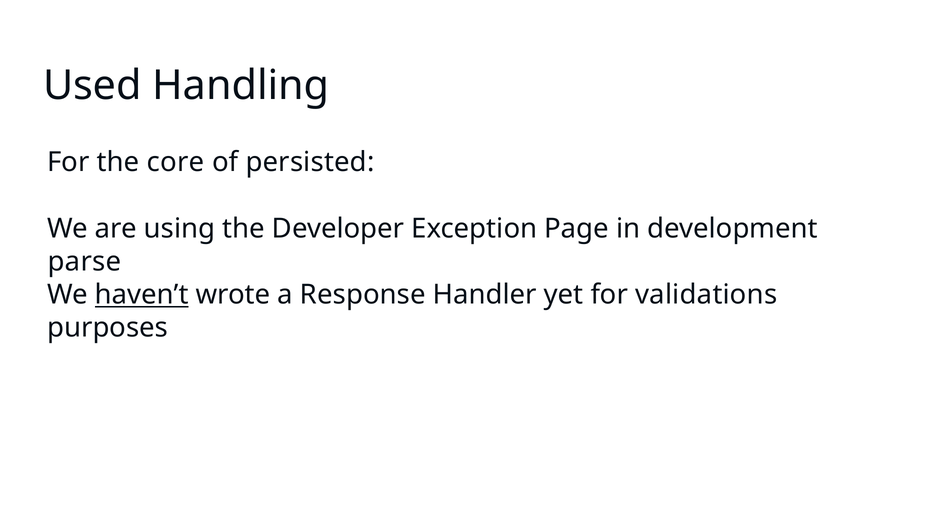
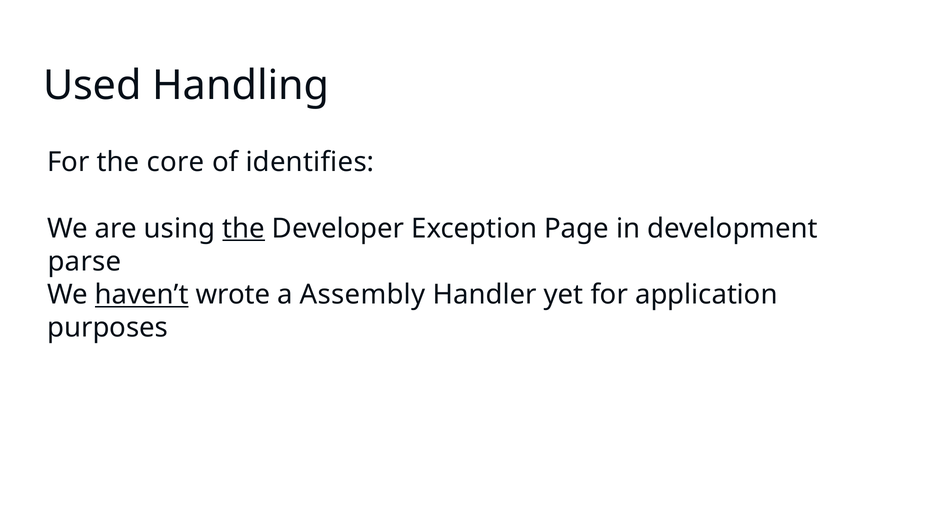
persisted: persisted -> identifies
the at (244, 229) underline: none -> present
Response: Response -> Assembly
validations: validations -> application
